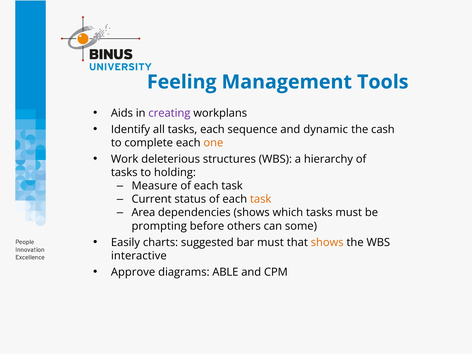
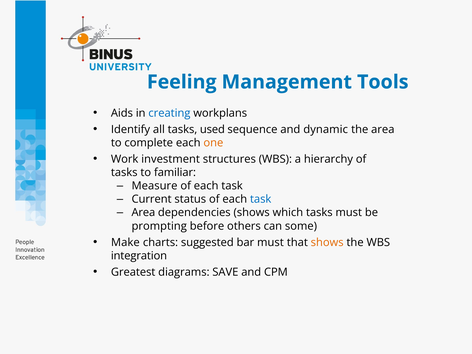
creating colour: purple -> blue
tasks each: each -> used
the cash: cash -> area
deleterious: deleterious -> investment
holding: holding -> familiar
task at (261, 199) colour: orange -> blue
Easily: Easily -> Make
interactive: interactive -> integration
Approve: Approve -> Greatest
ABLE: ABLE -> SAVE
